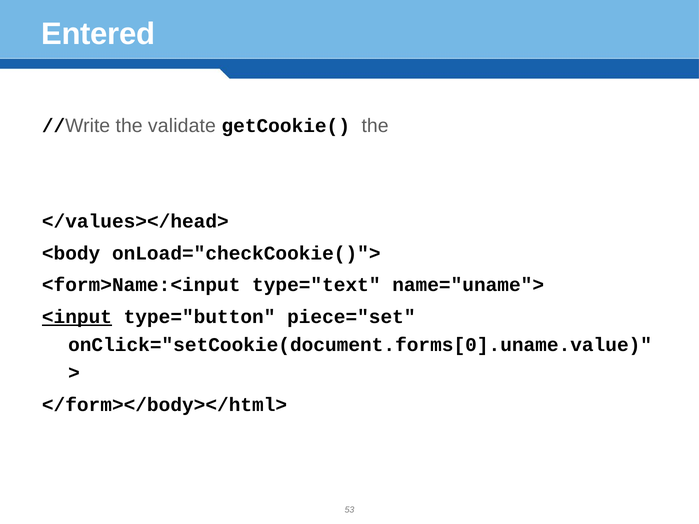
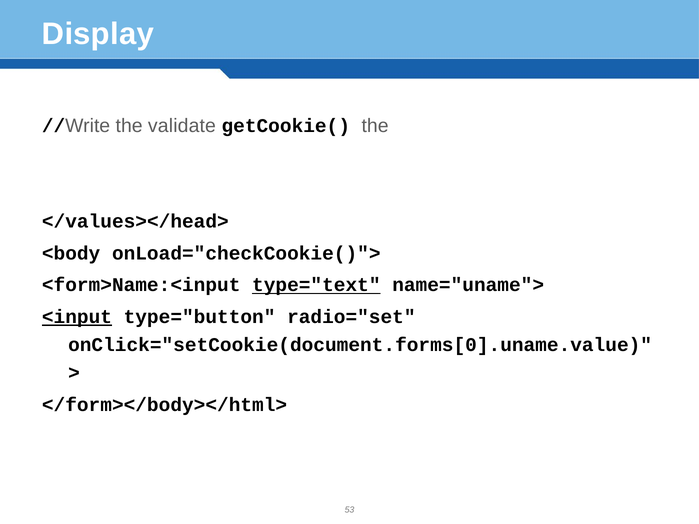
Entered: Entered -> Display
type="text underline: none -> present
piece="set: piece="set -> radio="set
